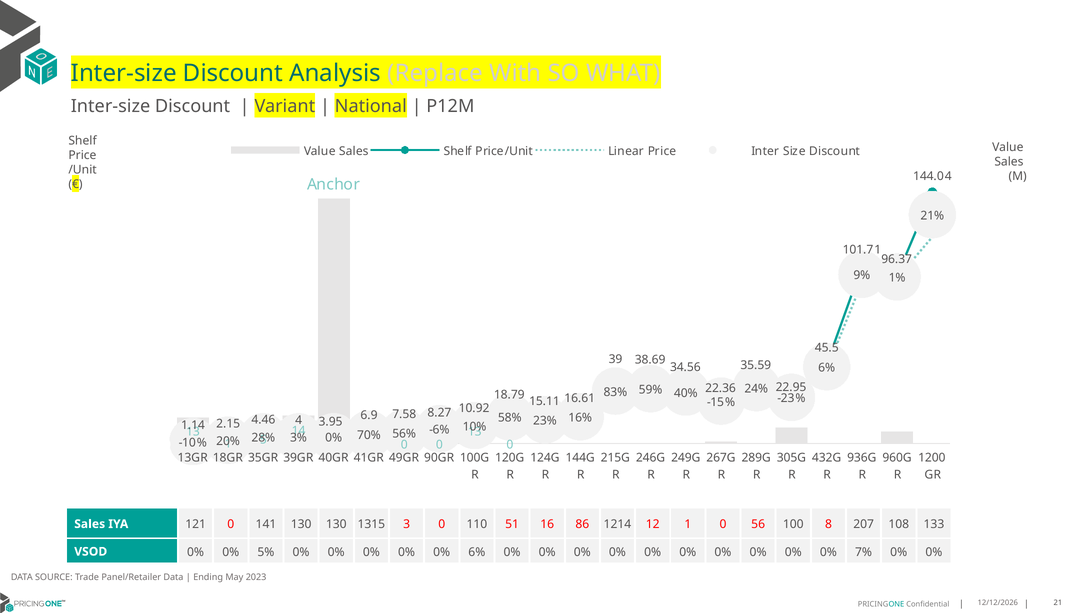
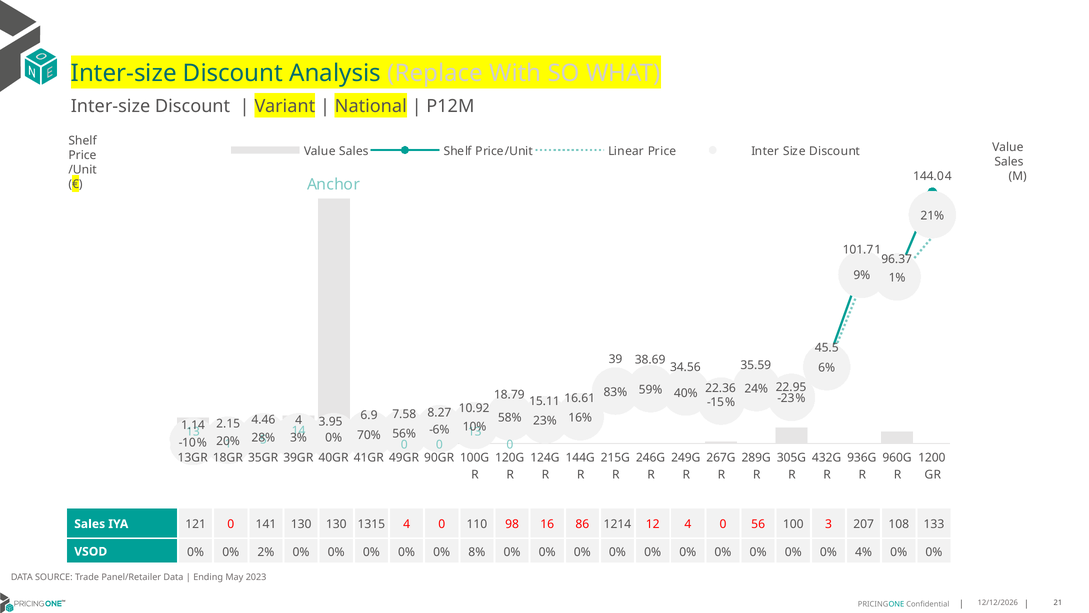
1315 3: 3 -> 4
51: 51 -> 98
12 1: 1 -> 4
8: 8 -> 3
5%: 5% -> 2%
0% 6%: 6% -> 8%
7%: 7% -> 4%
